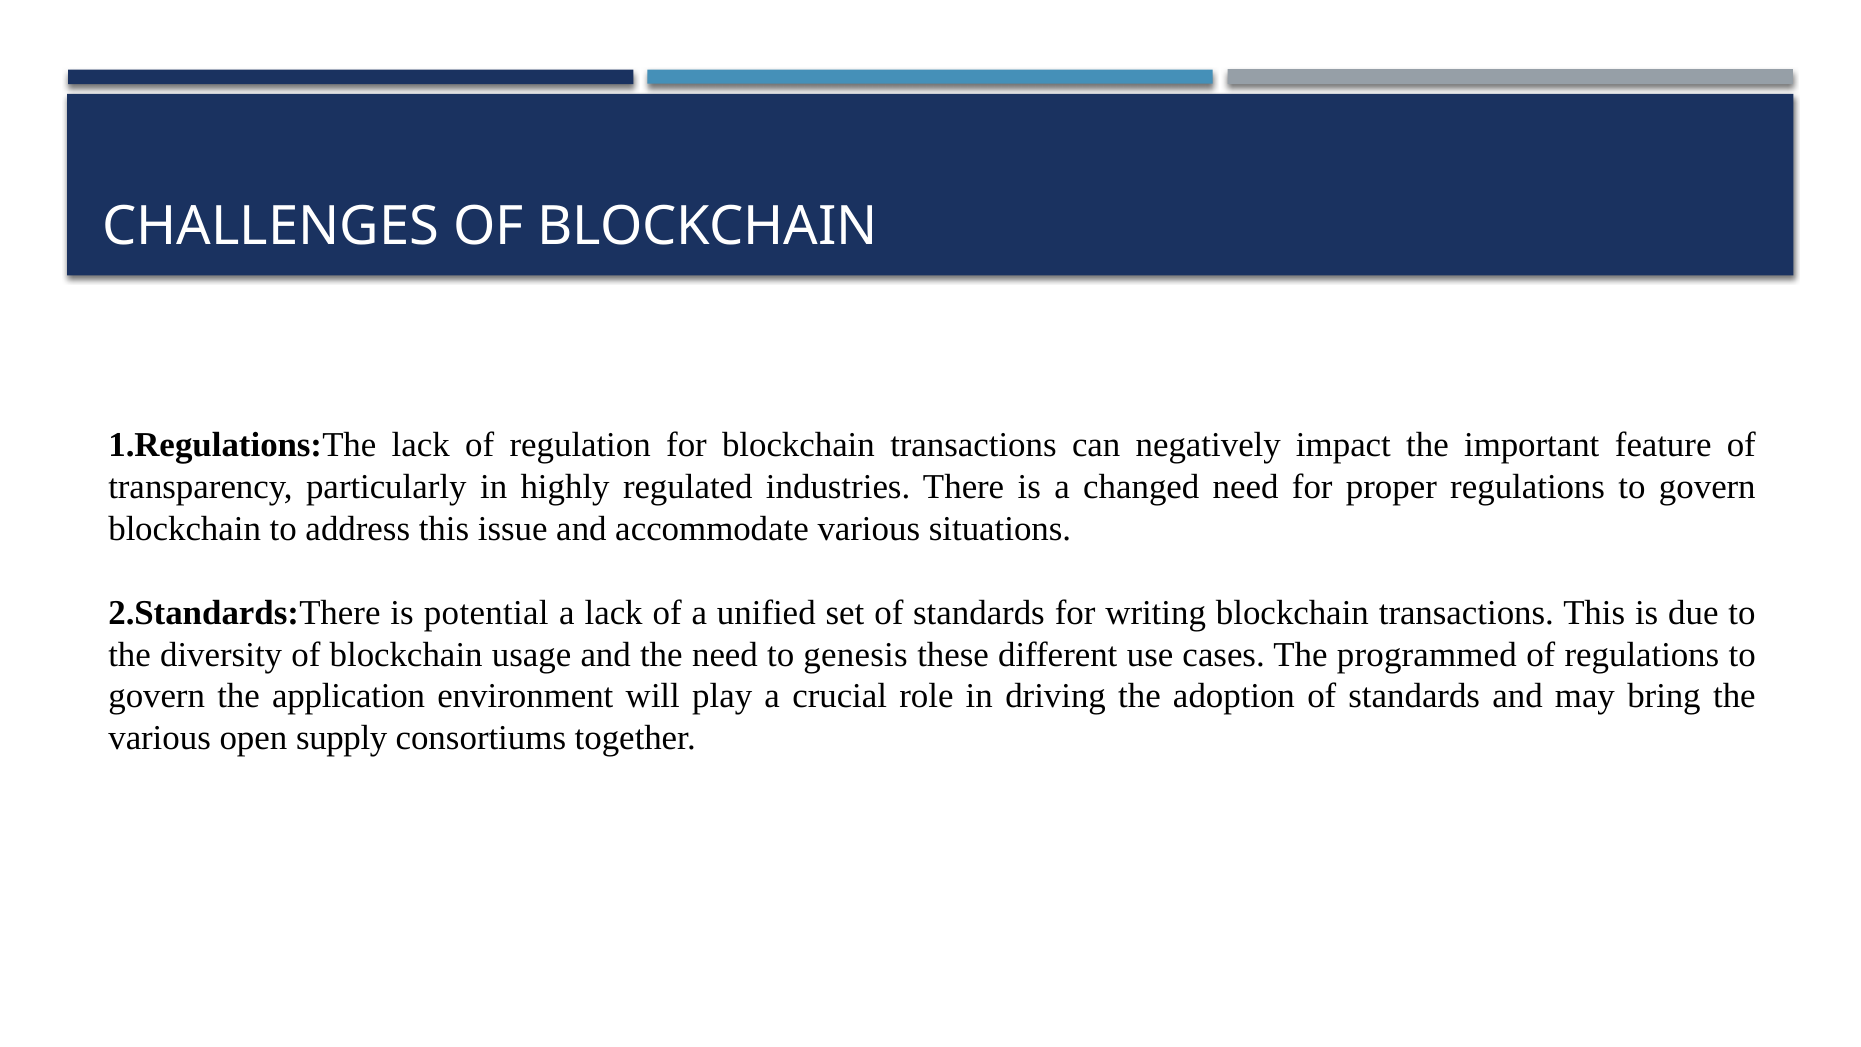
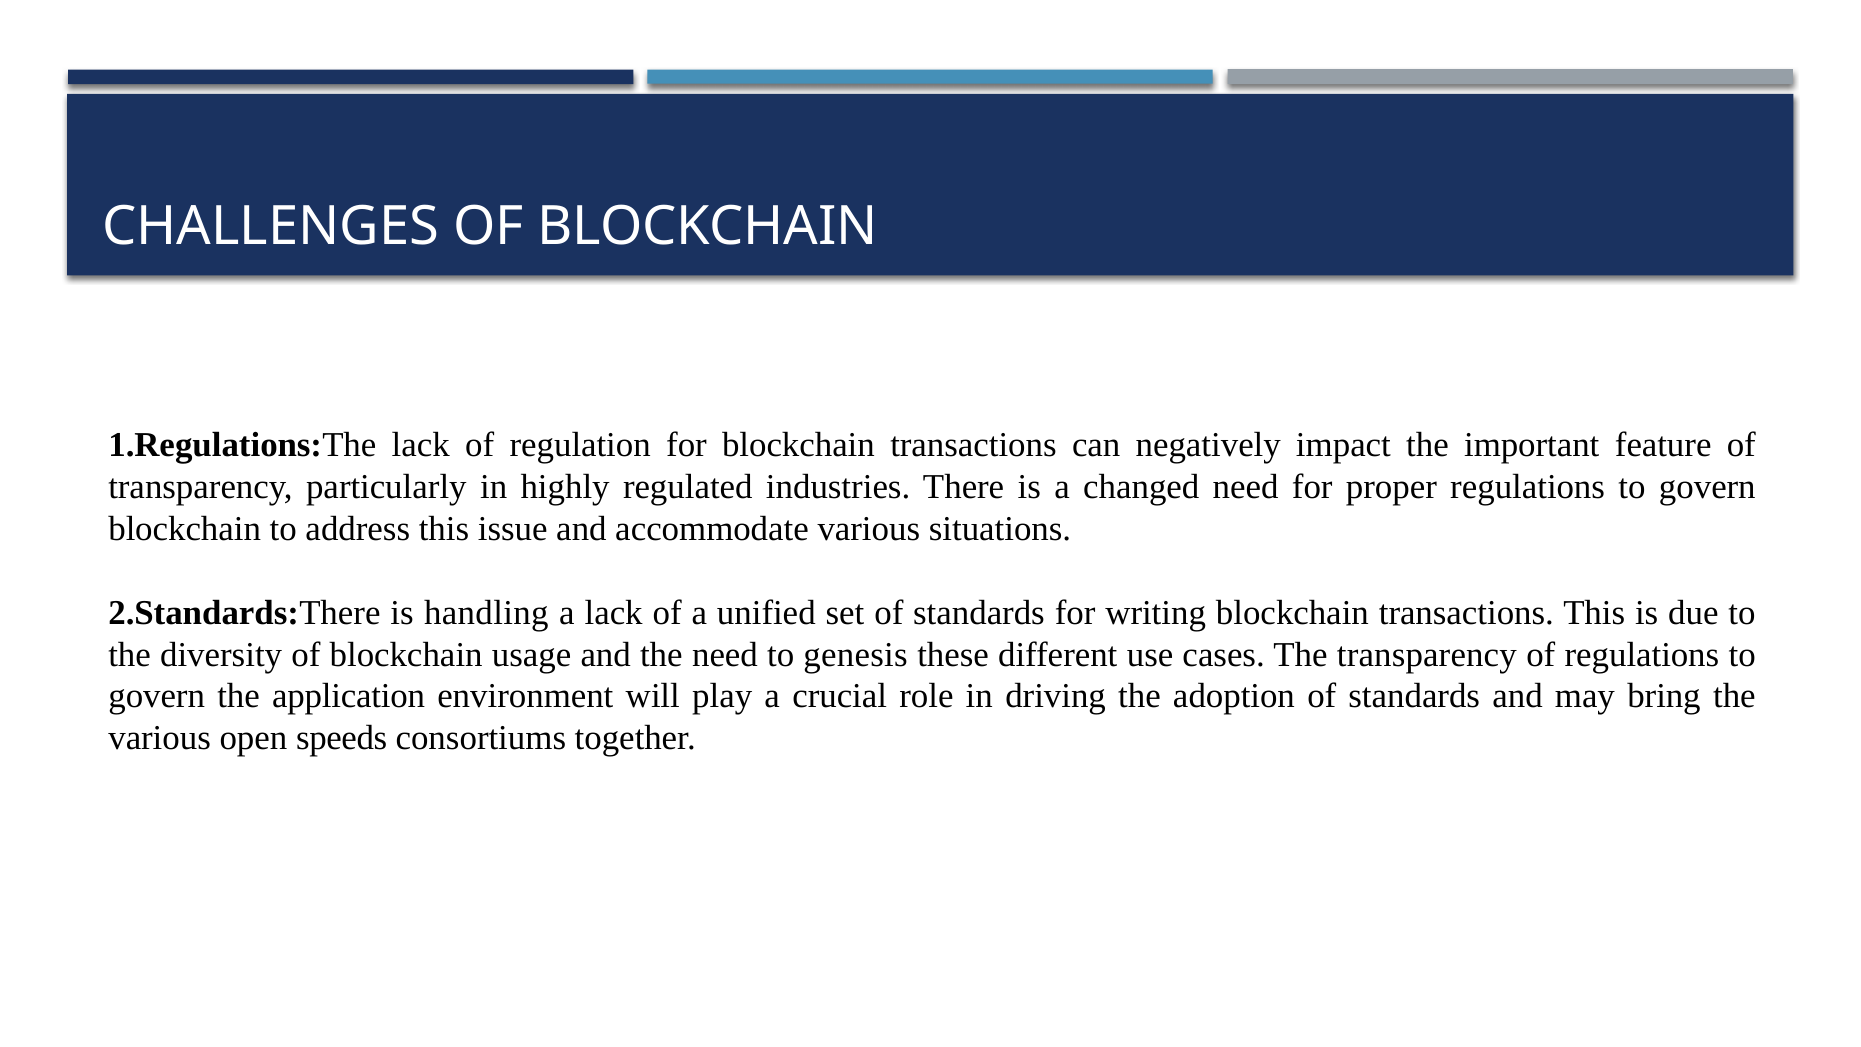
potential: potential -> handling
The programmed: programmed -> transparency
supply: supply -> speeds
